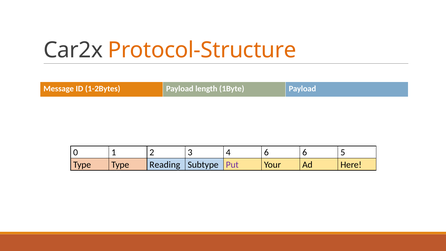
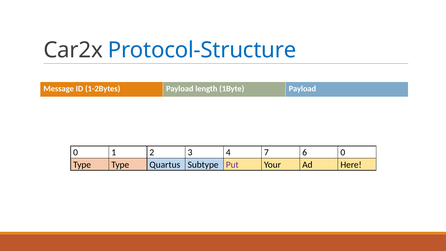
Protocol-Structure colour: orange -> blue
4 6: 6 -> 7
6 5: 5 -> 0
Reading: Reading -> Quartus
